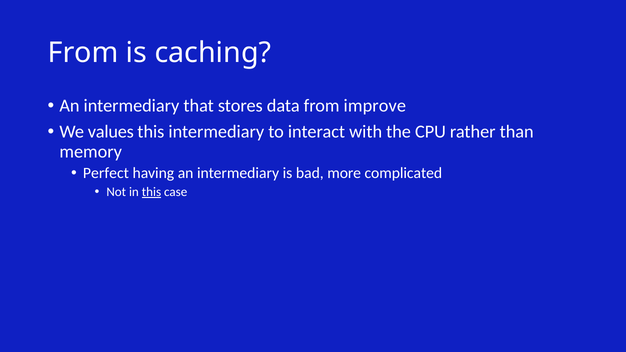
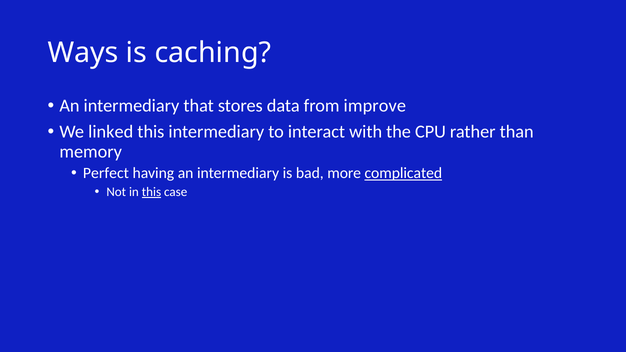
From at (83, 53): From -> Ways
values: values -> linked
complicated underline: none -> present
